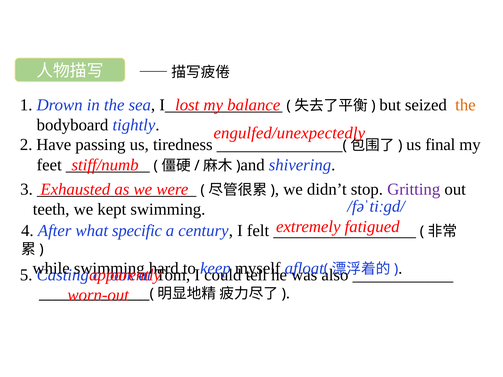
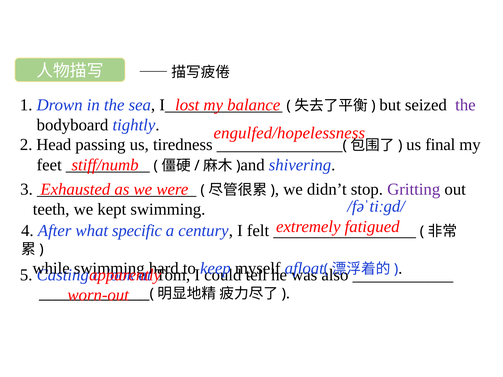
the at (465, 105) colour: orange -> purple
engulfed/unexpectedly: engulfed/unexpectedly -> engulfed/hopelessness
Have: Have -> Head
